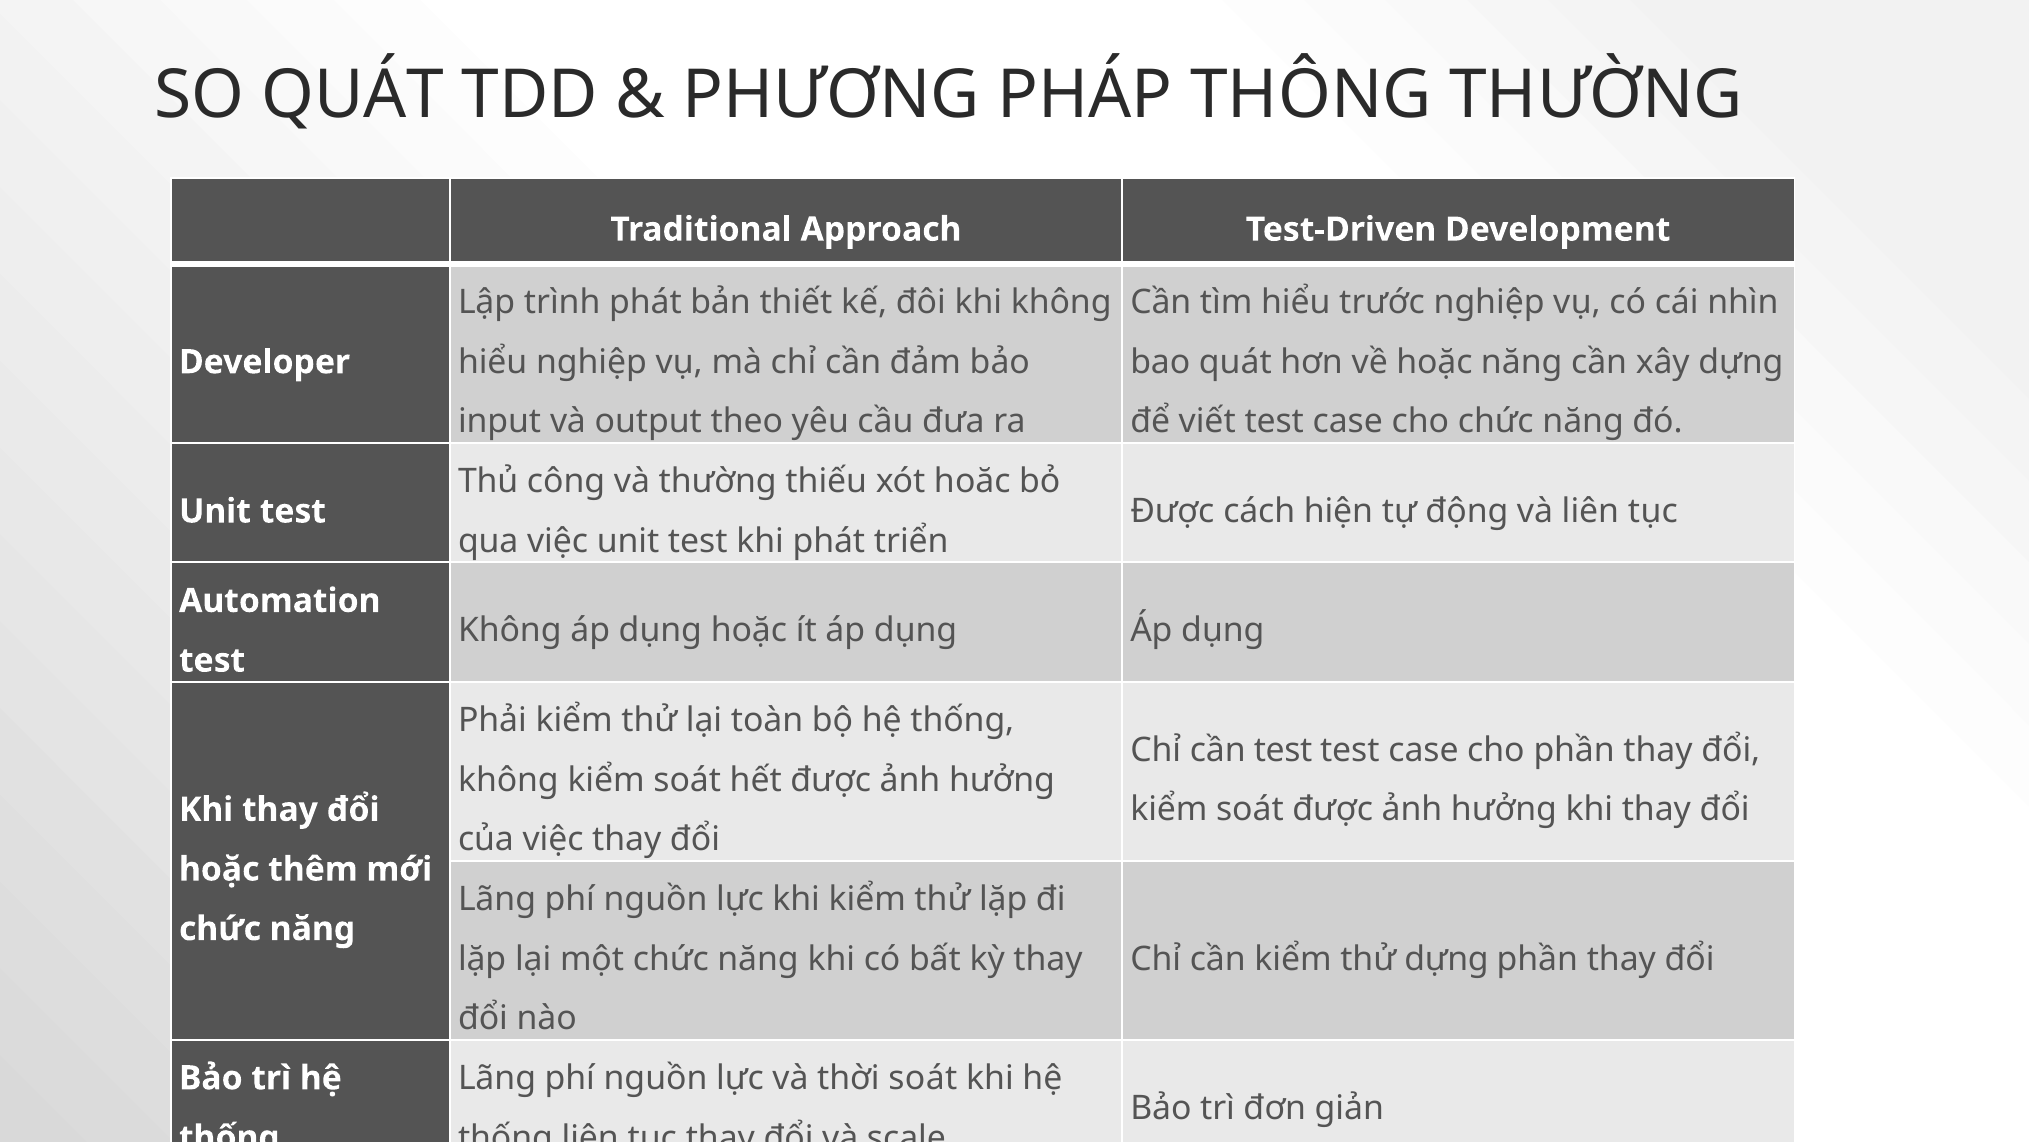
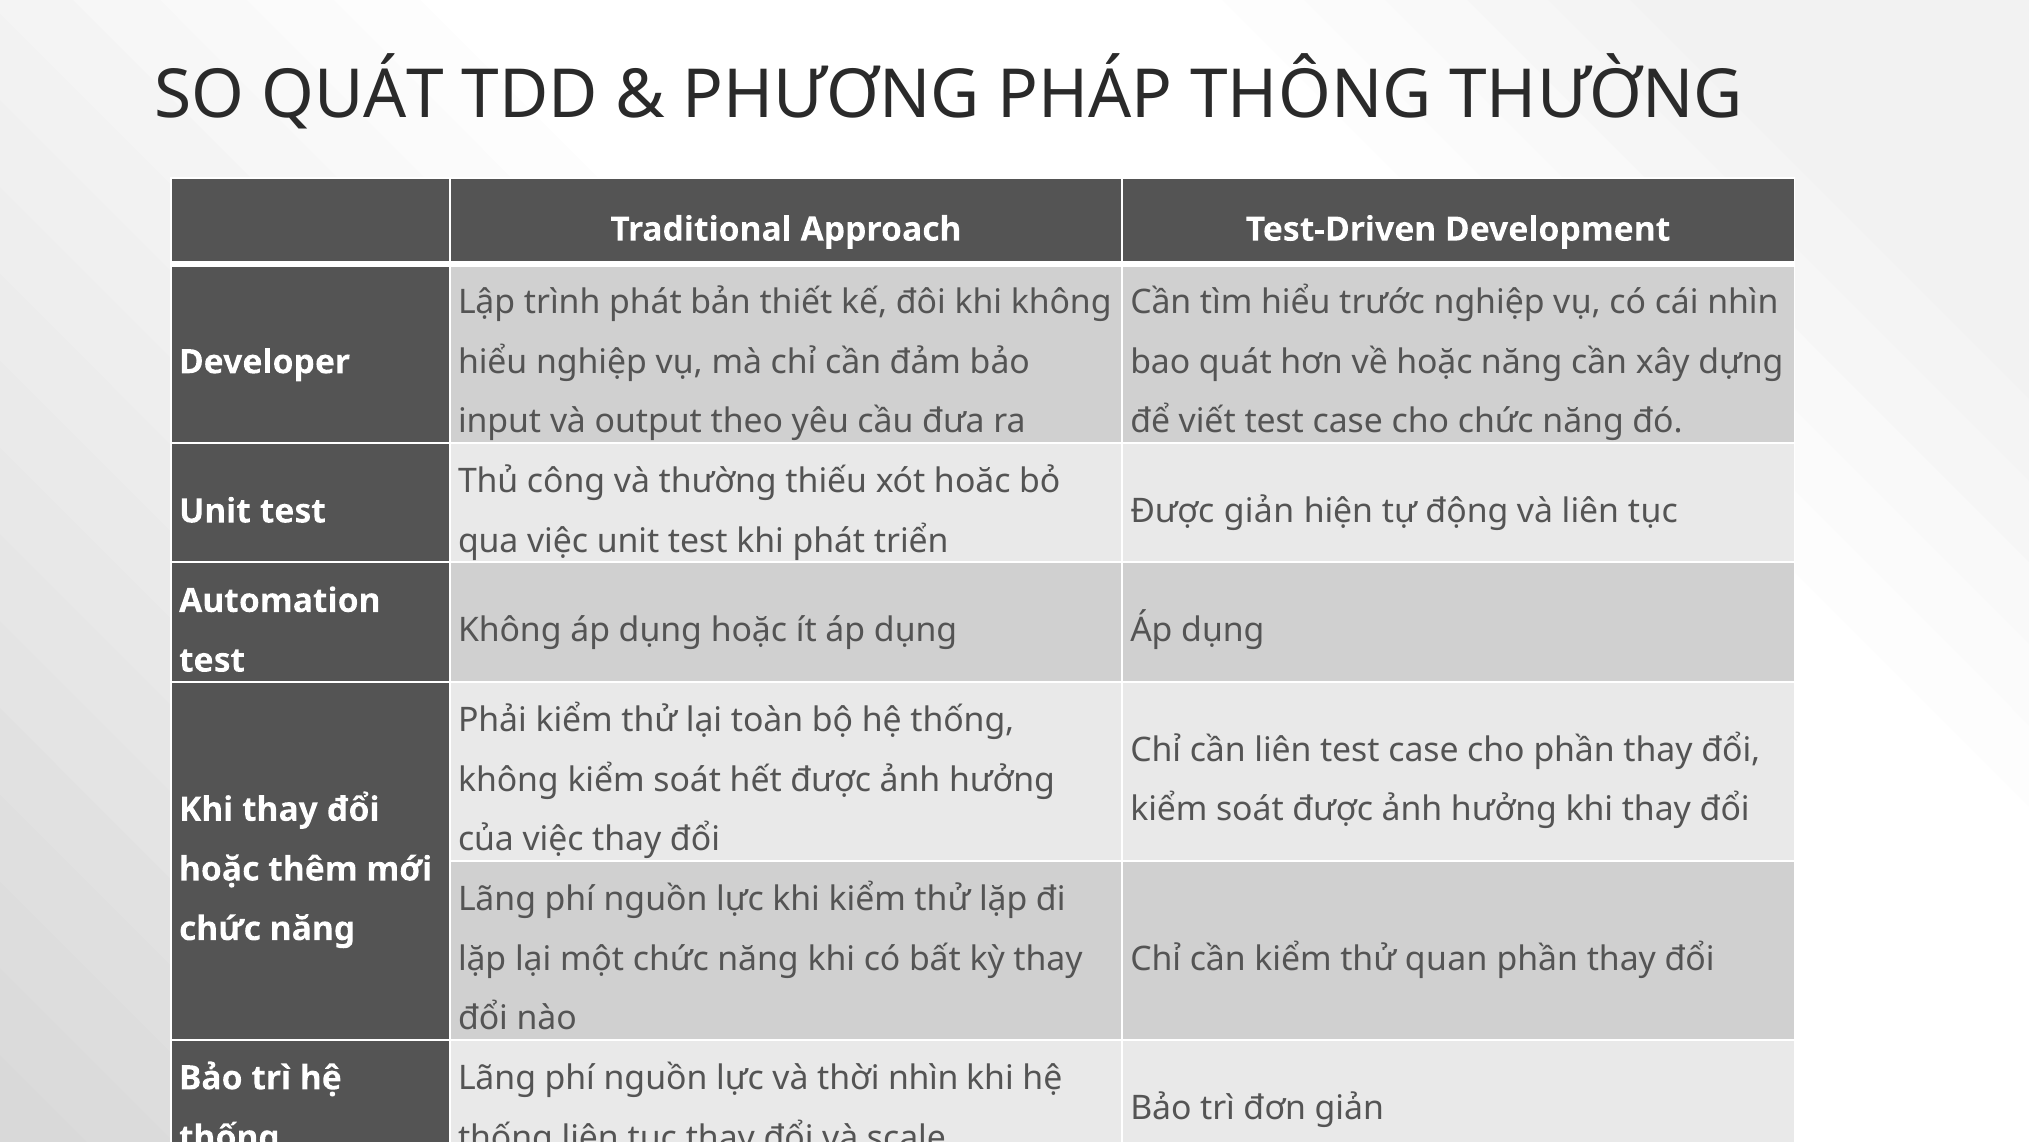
Được cách: cách -> giản
cần test: test -> liên
thử dựng: dựng -> quan
thời soát: soát -> nhìn
